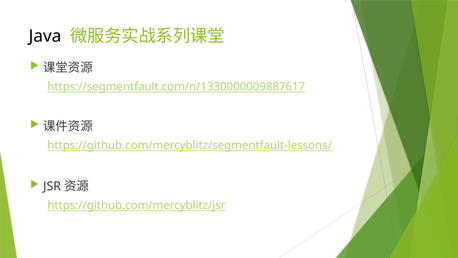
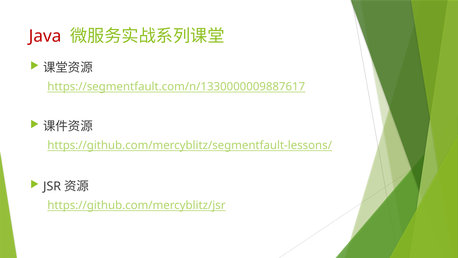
Java colour: black -> red
